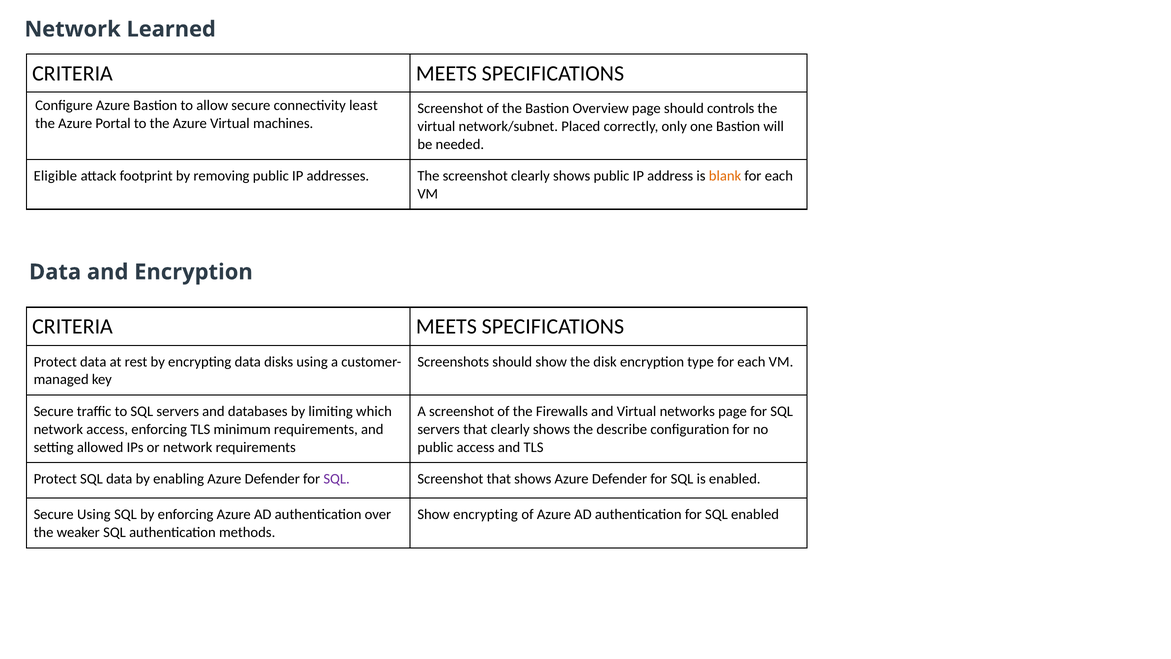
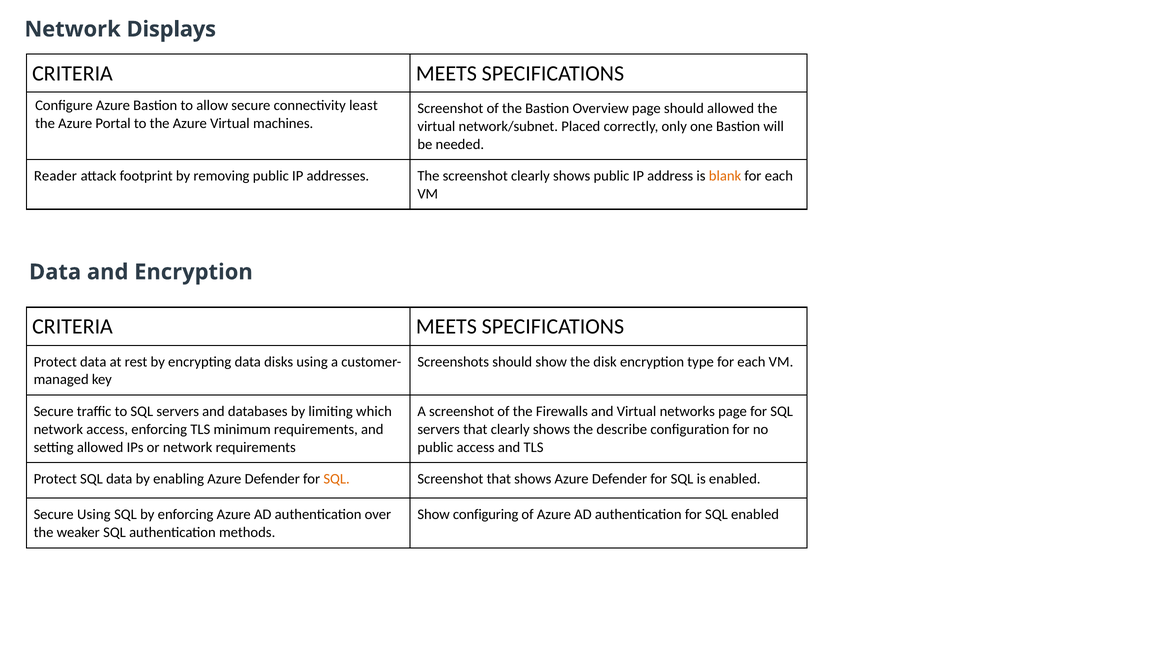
Learned: Learned -> Displays
should controls: controls -> allowed
Eligible: Eligible -> Reader
SQL at (337, 479) colour: purple -> orange
Show encrypting: encrypting -> configuring
